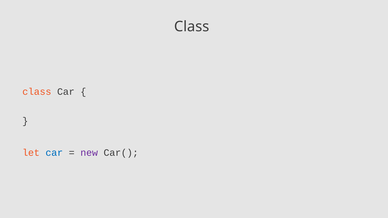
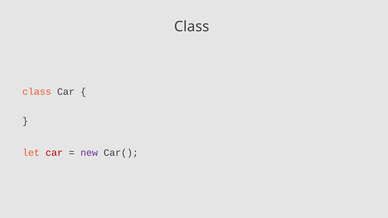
car at (54, 153) colour: blue -> red
